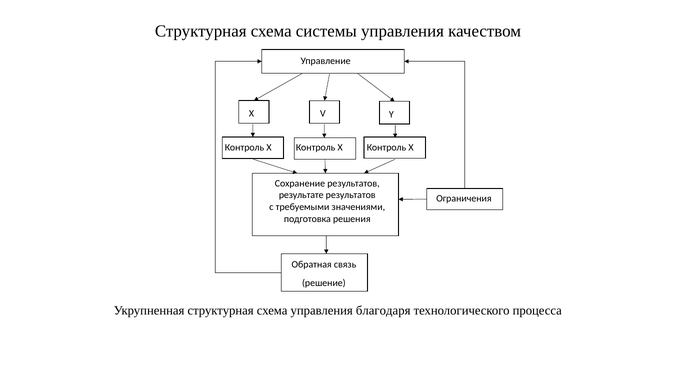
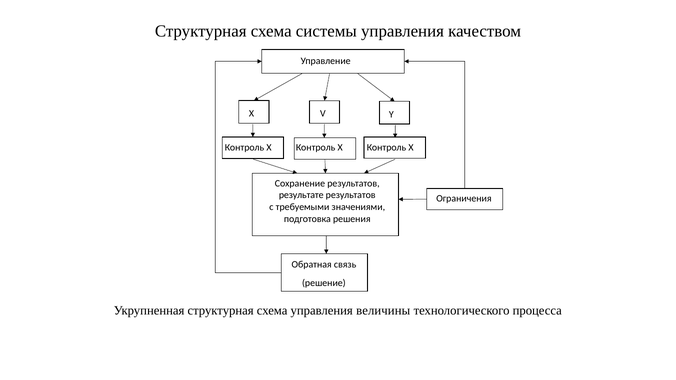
благодаря: благодаря -> величины
